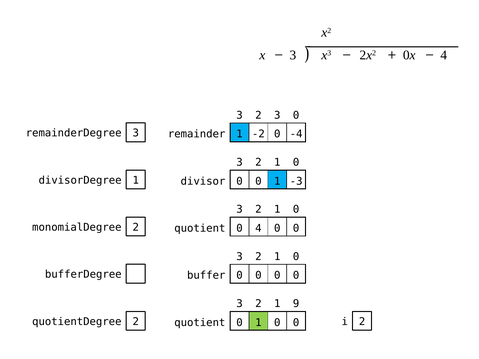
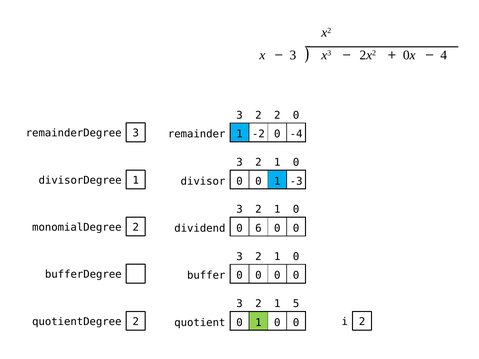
3 2 3: 3 -> 2
quotient at (200, 228): quotient -> dividend
0 4: 4 -> 6
9: 9 -> 5
